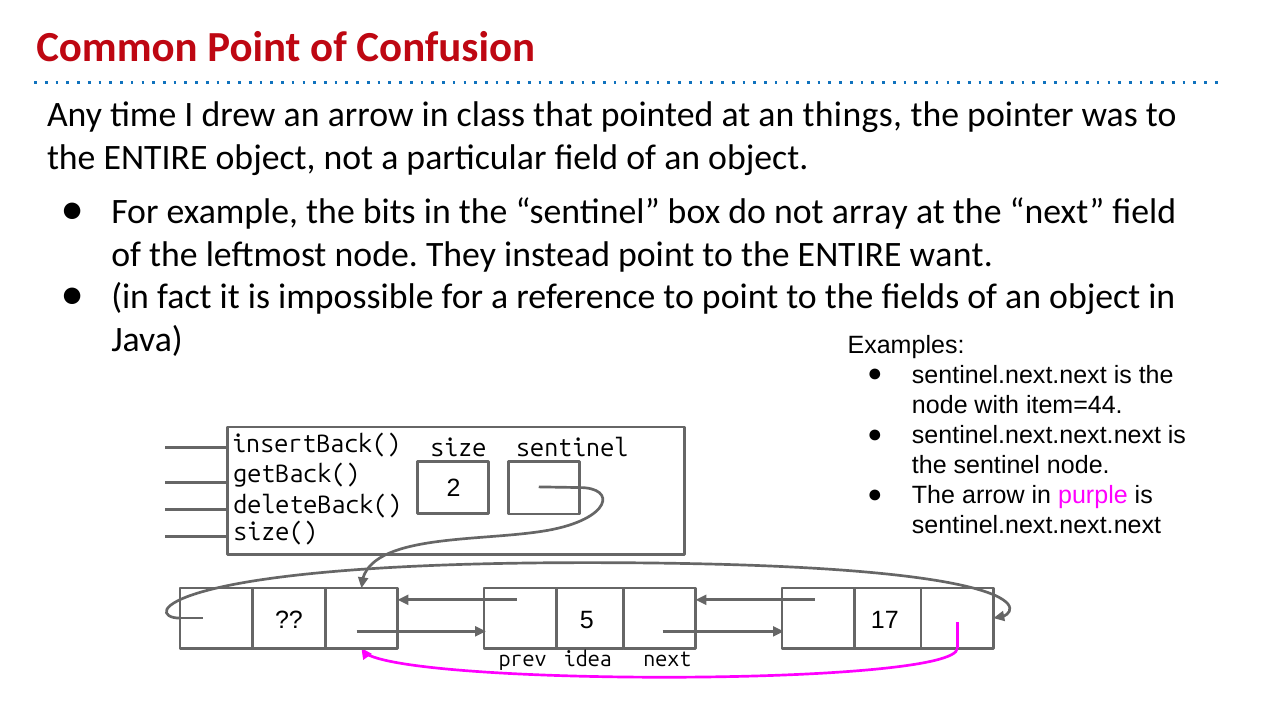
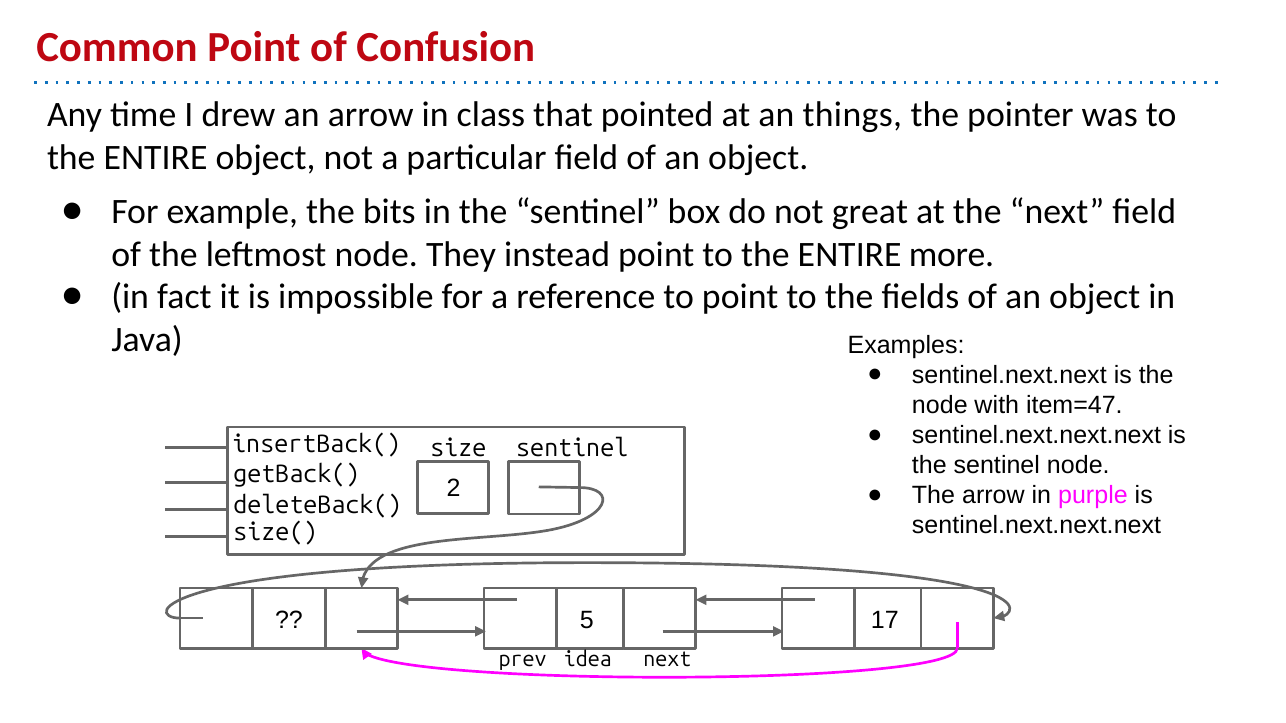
array: array -> great
want: want -> more
item=44: item=44 -> item=47
